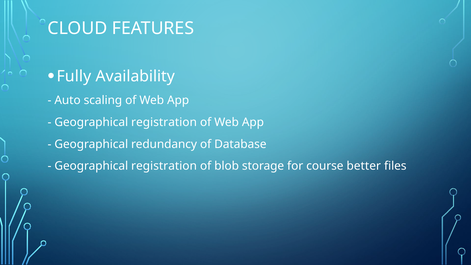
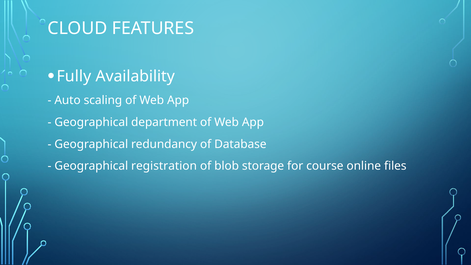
registration at (164, 122): registration -> department
better: better -> online
